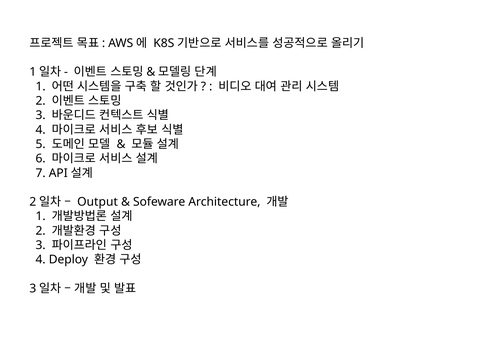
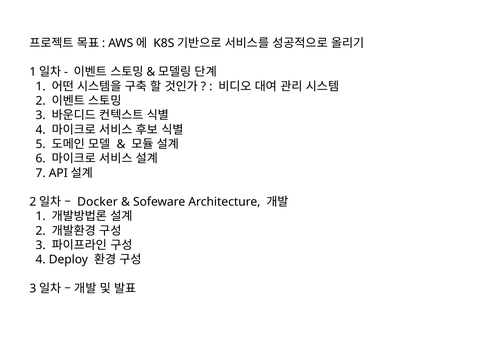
Output: Output -> Docker
